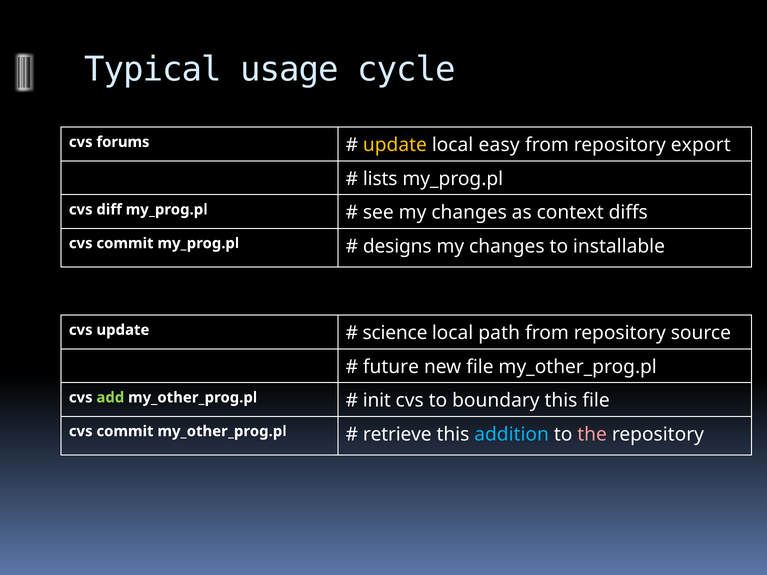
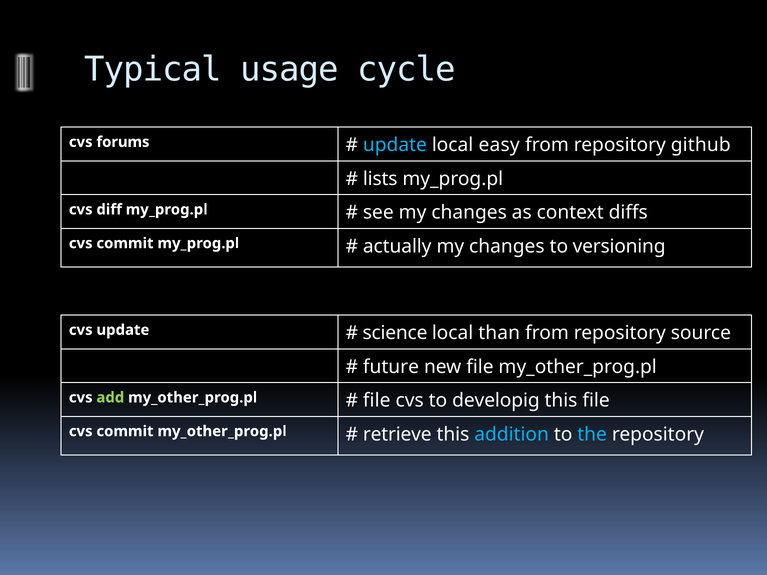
update at (395, 145) colour: yellow -> light blue
export: export -> github
designs: designs -> actually
installable: installable -> versioning
path: path -> than
init at (377, 401): init -> file
boundary: boundary -> developig
the colour: pink -> light blue
